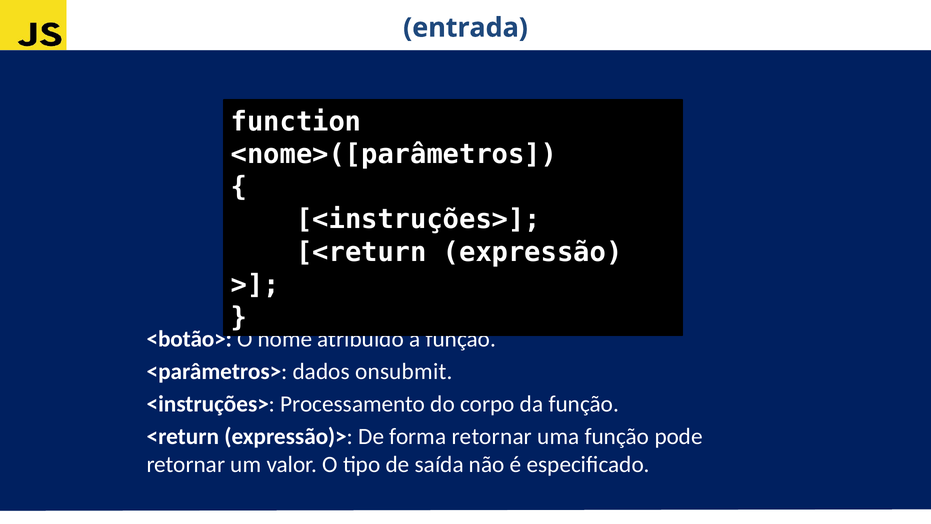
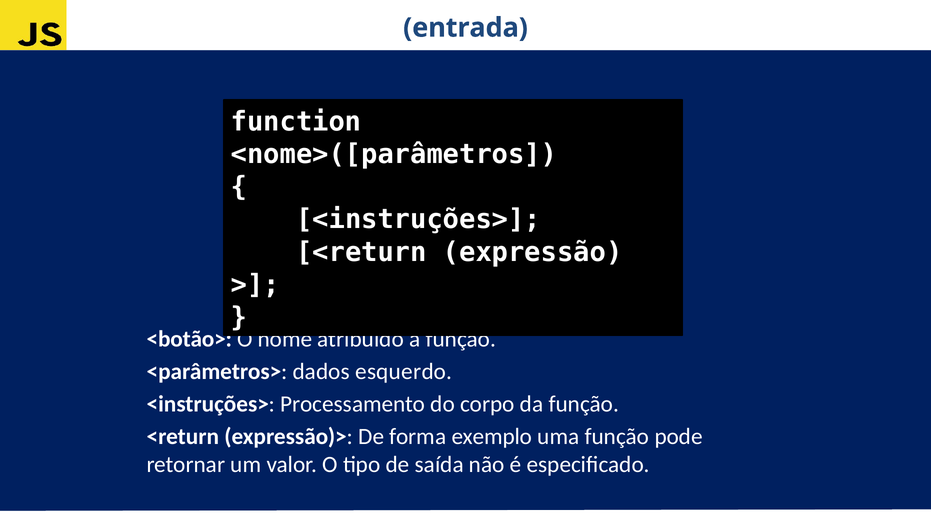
onsubmit: onsubmit -> esquerdo
forma retornar: retornar -> exemplo
